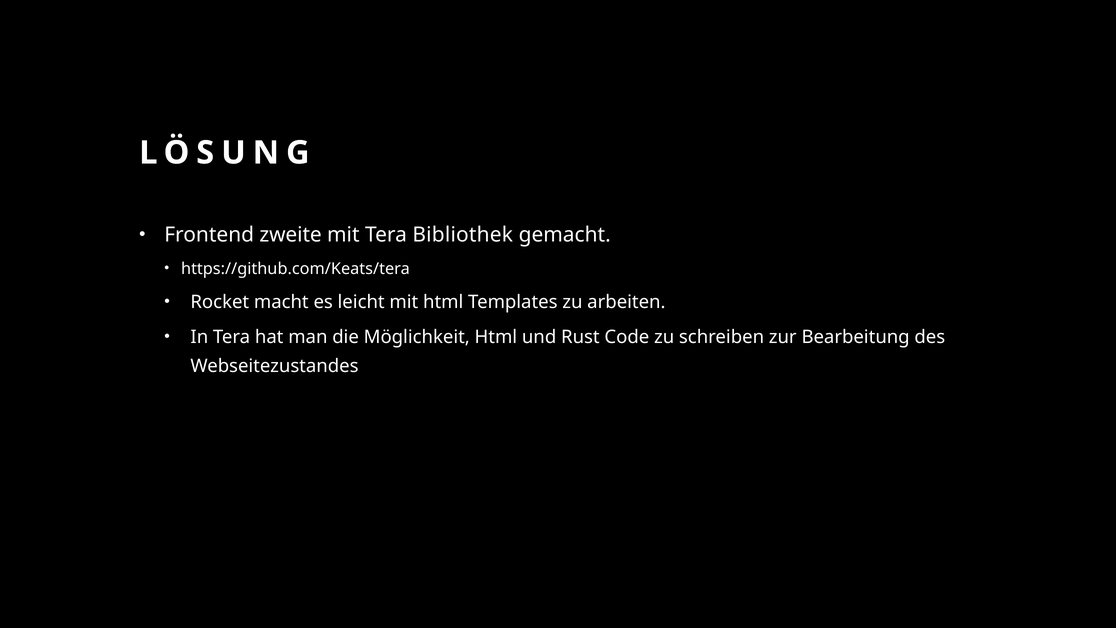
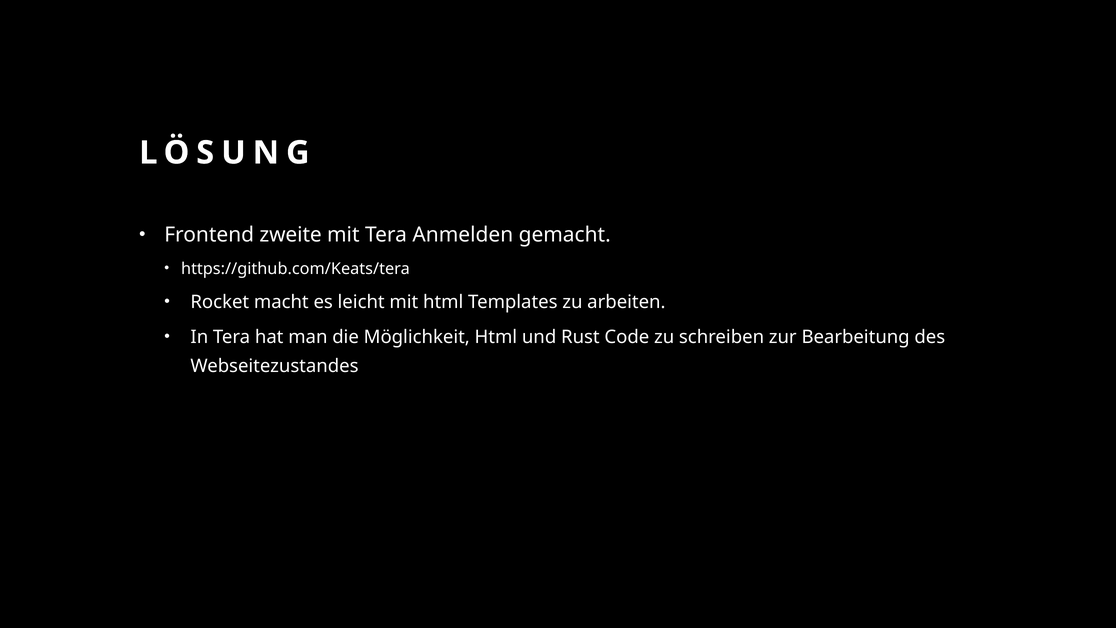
Bibliothek: Bibliothek -> Anmelden
